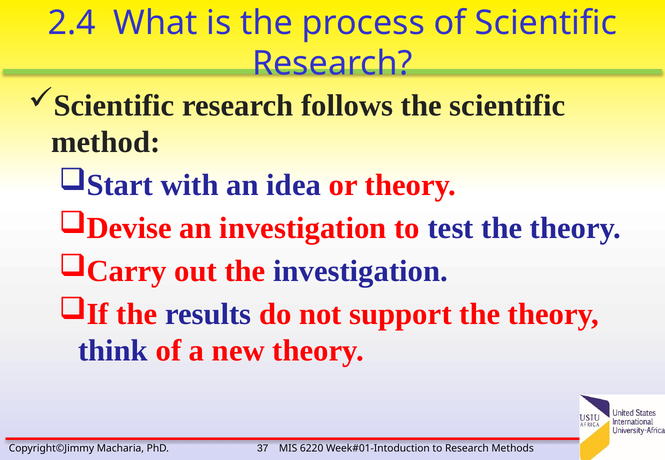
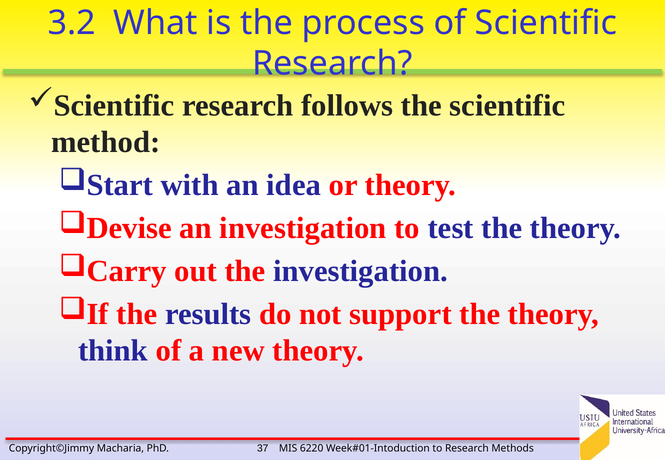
2.4: 2.4 -> 3.2
